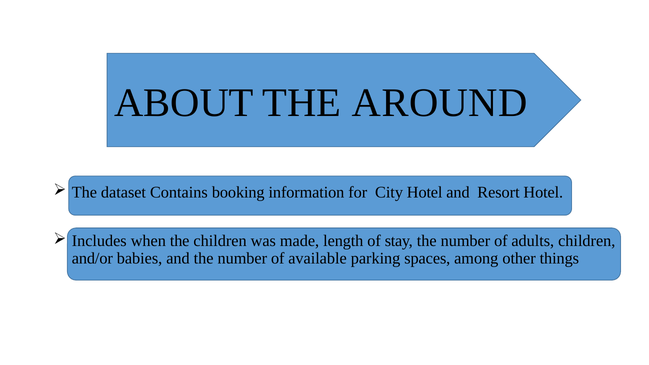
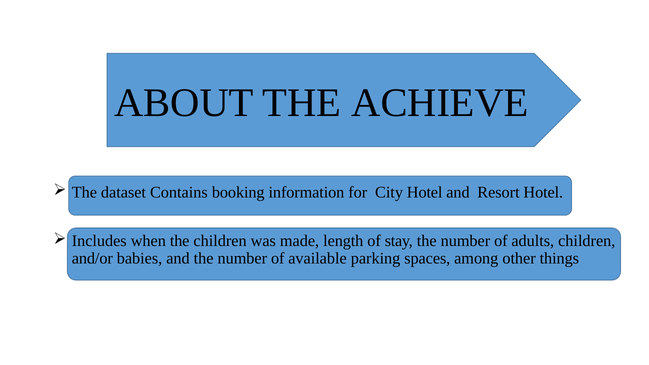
AROUND: AROUND -> ACHIEVE
